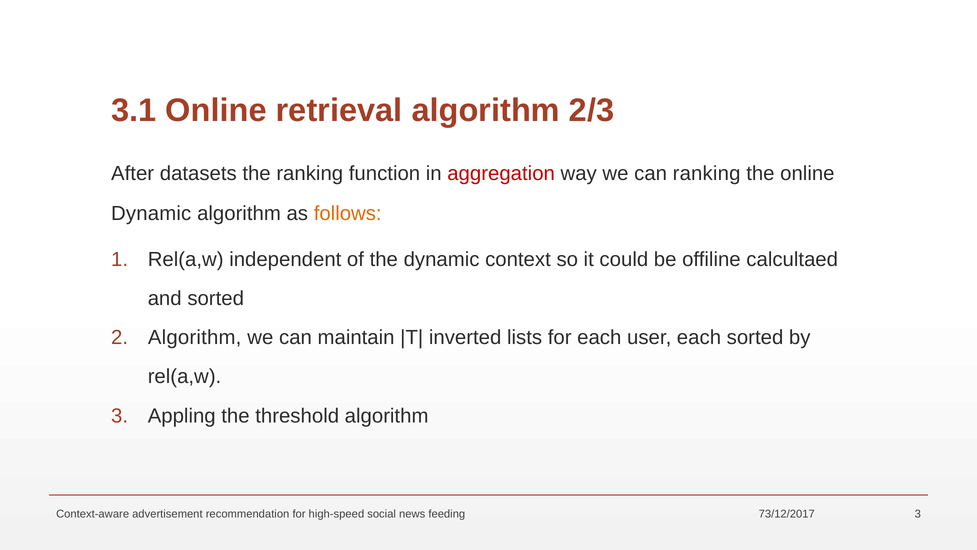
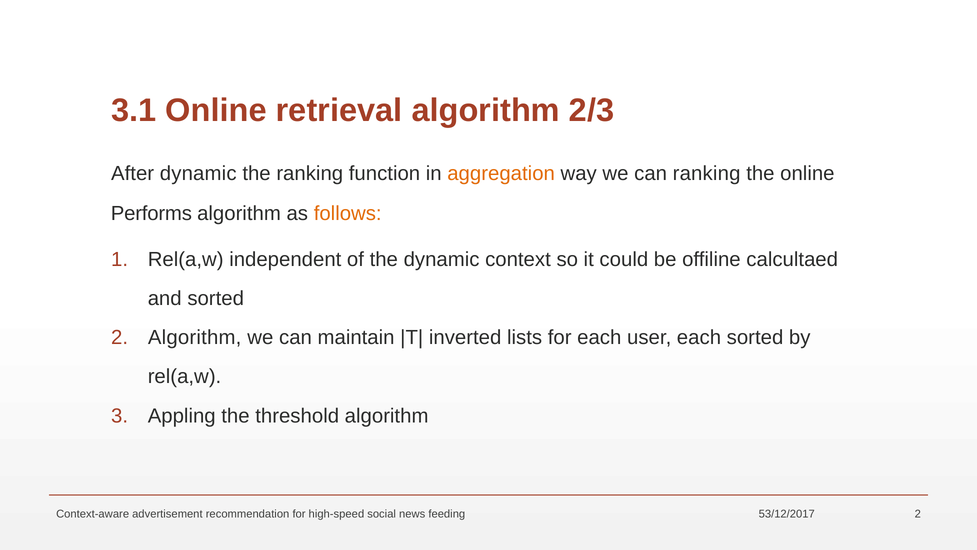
After datasets: datasets -> dynamic
aggregation colour: red -> orange
Dynamic at (151, 214): Dynamic -> Performs
73/12/2017: 73/12/2017 -> 53/12/2017
feeding 3: 3 -> 2
